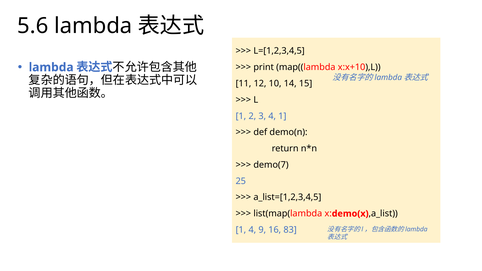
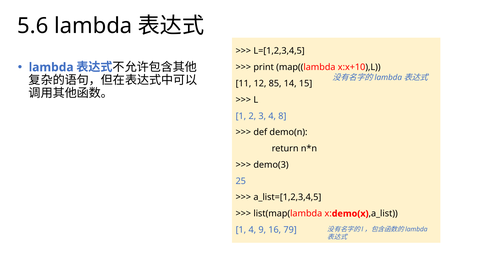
10: 10 -> 85
4 1: 1 -> 8
demo(7: demo(7 -> demo(3
83: 83 -> 79
